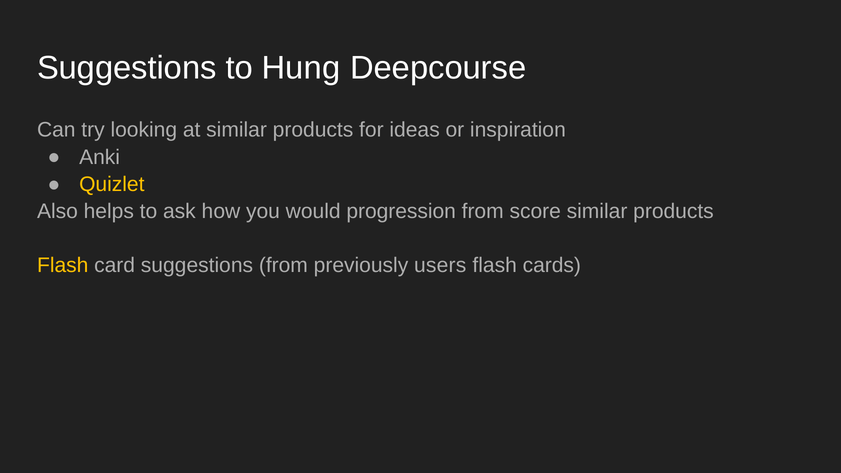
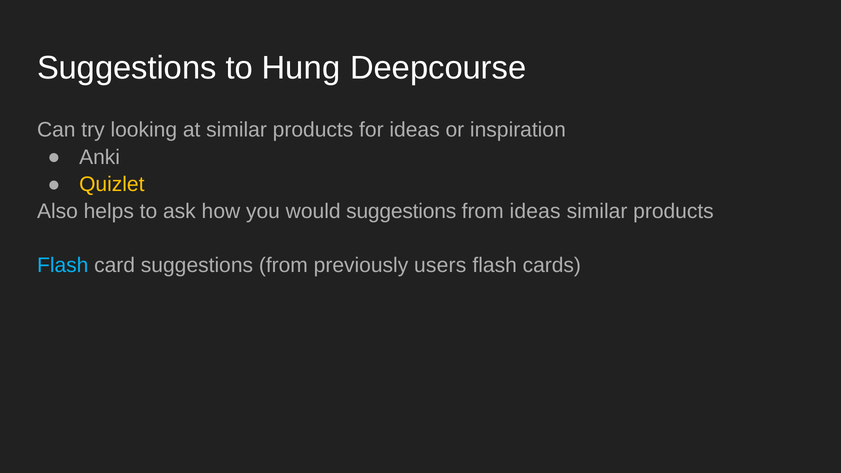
would progression: progression -> suggestions
from score: score -> ideas
Flash at (63, 265) colour: yellow -> light blue
